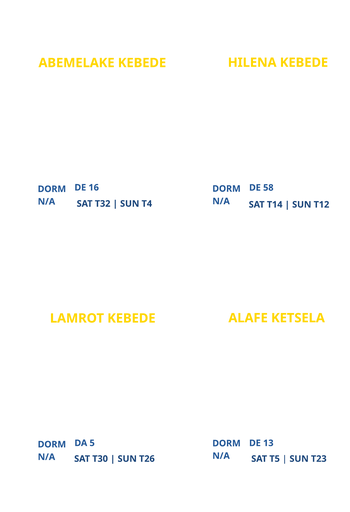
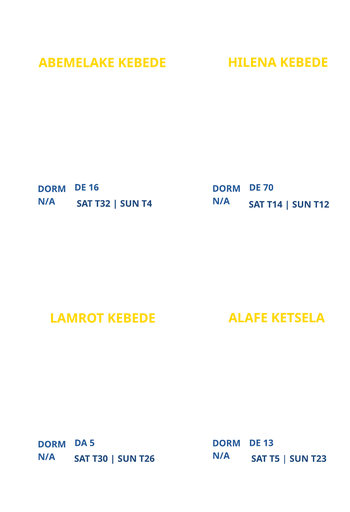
58: 58 -> 70
